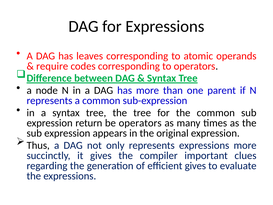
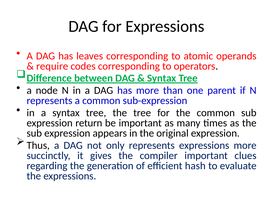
be operators: operators -> important
efficient gives: gives -> hash
